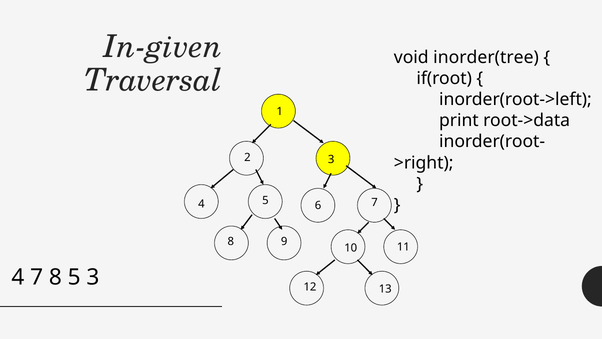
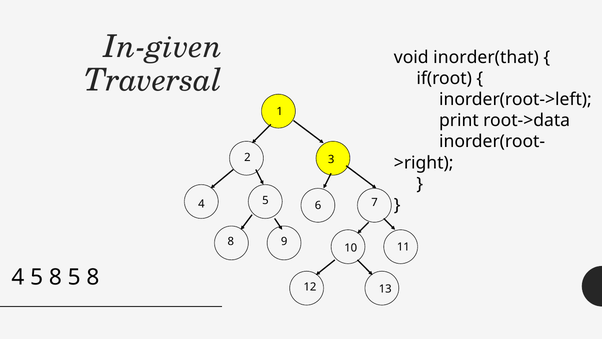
inorder(tree: inorder(tree -> inorder(that
4 7: 7 -> 5
8 5 3: 3 -> 8
